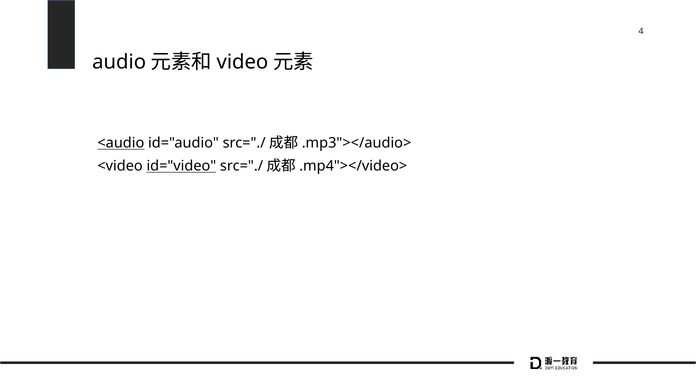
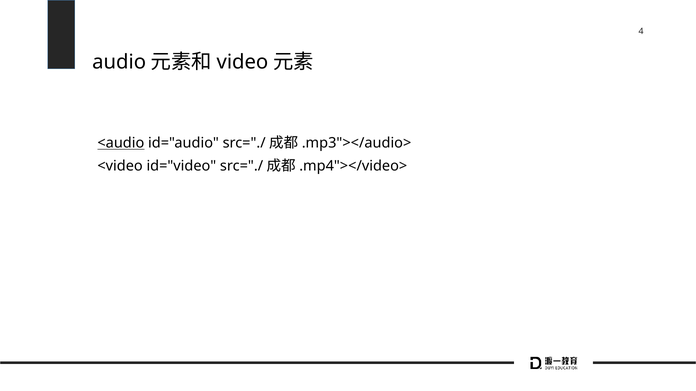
id="video underline: present -> none
